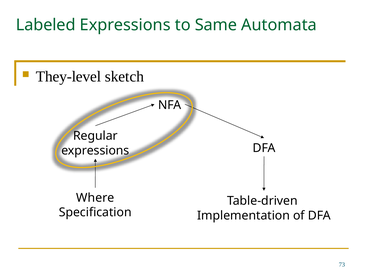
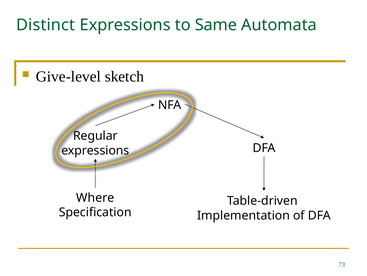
Labeled: Labeled -> Distinct
They-level: They-level -> Give-level
